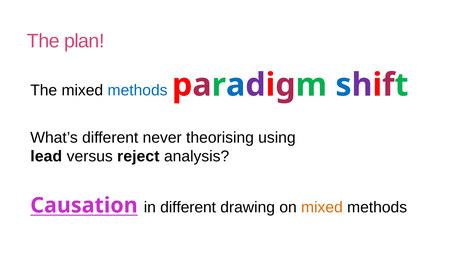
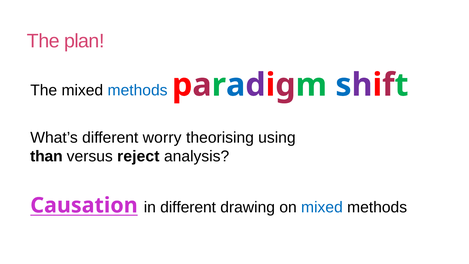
never: never -> worry
lead: lead -> than
mixed at (322, 207) colour: orange -> blue
